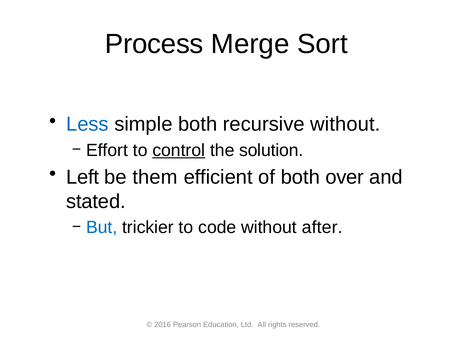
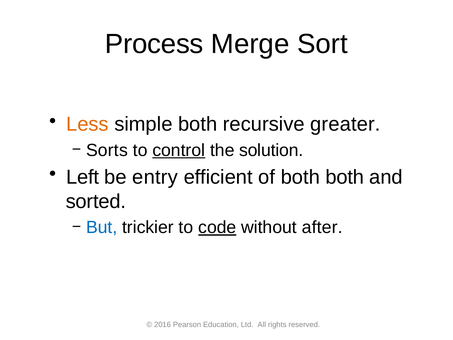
Less colour: blue -> orange
recursive without: without -> greater
Effort: Effort -> Sorts
them: them -> entry
both over: over -> both
stated: stated -> sorted
code underline: none -> present
